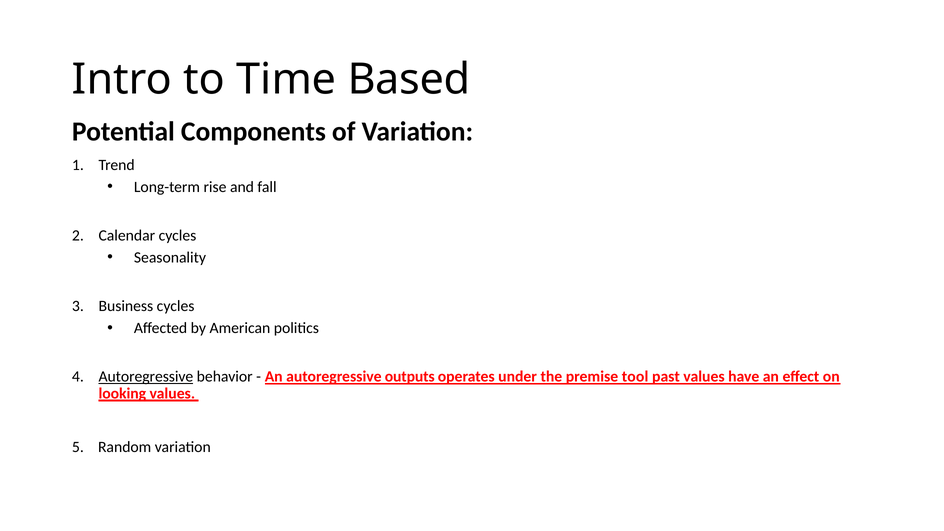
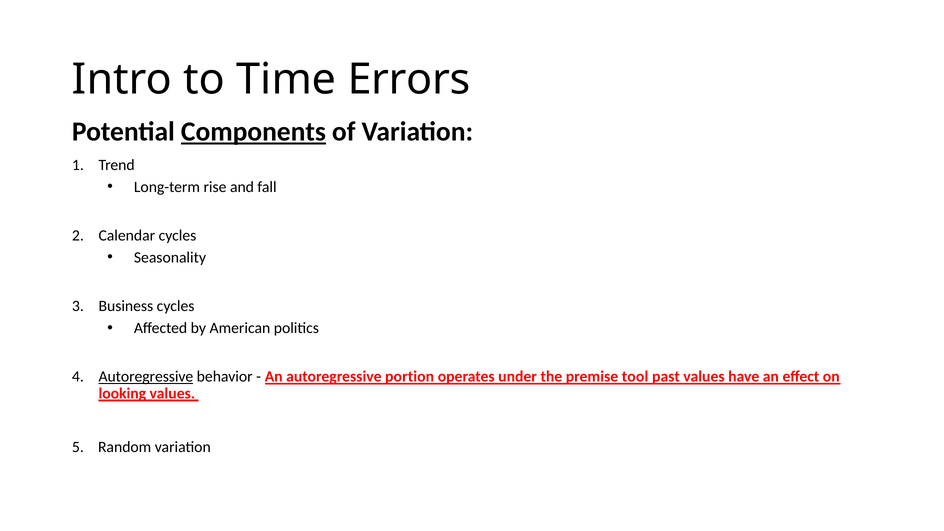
Based: Based -> Errors
Components underline: none -> present
outputs: outputs -> portion
